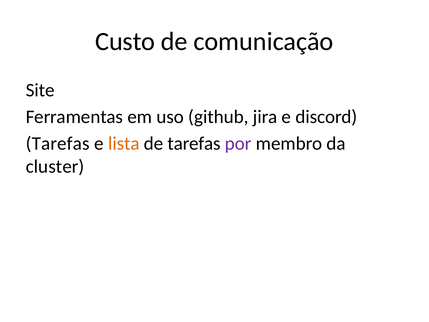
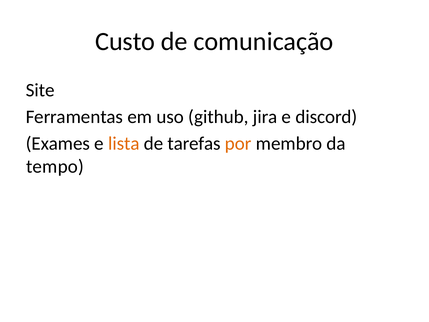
Tarefas at (58, 143): Tarefas -> Exames
por colour: purple -> orange
cluster: cluster -> tempo
